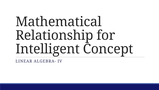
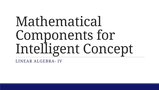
Relationship: Relationship -> Components
